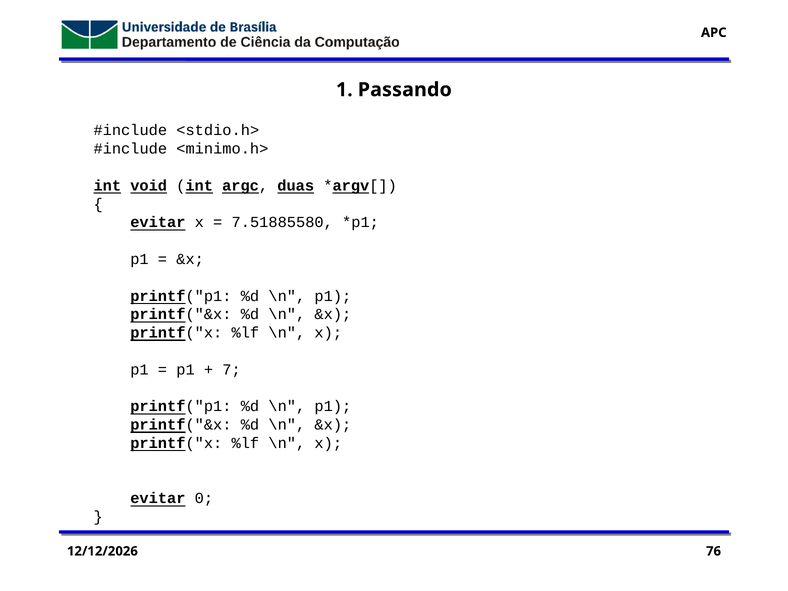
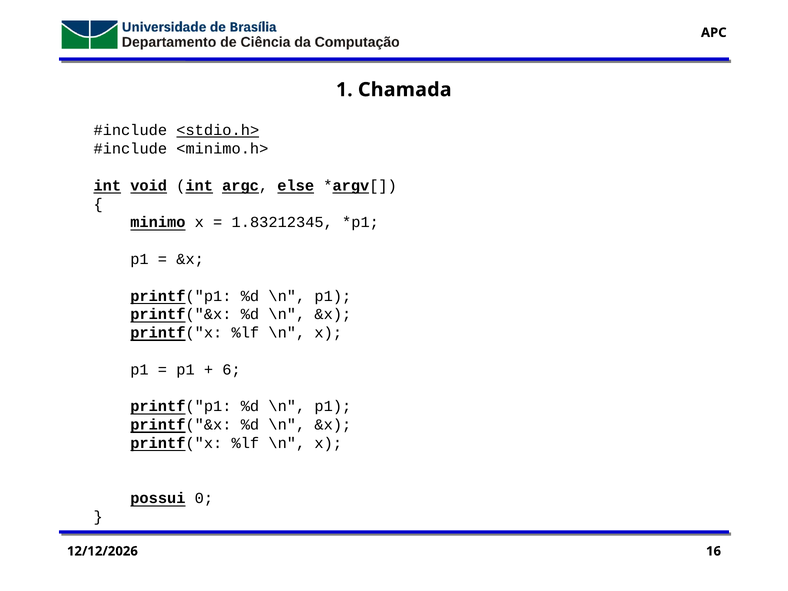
Passando: Passando -> Chamada
<stdio.h> underline: none -> present
duas: duas -> else
evitar at (158, 222): evitar -> minimo
7.51885580: 7.51885580 -> 1.83212345
7: 7 -> 6
evitar at (158, 498): evitar -> possui
76: 76 -> 16
